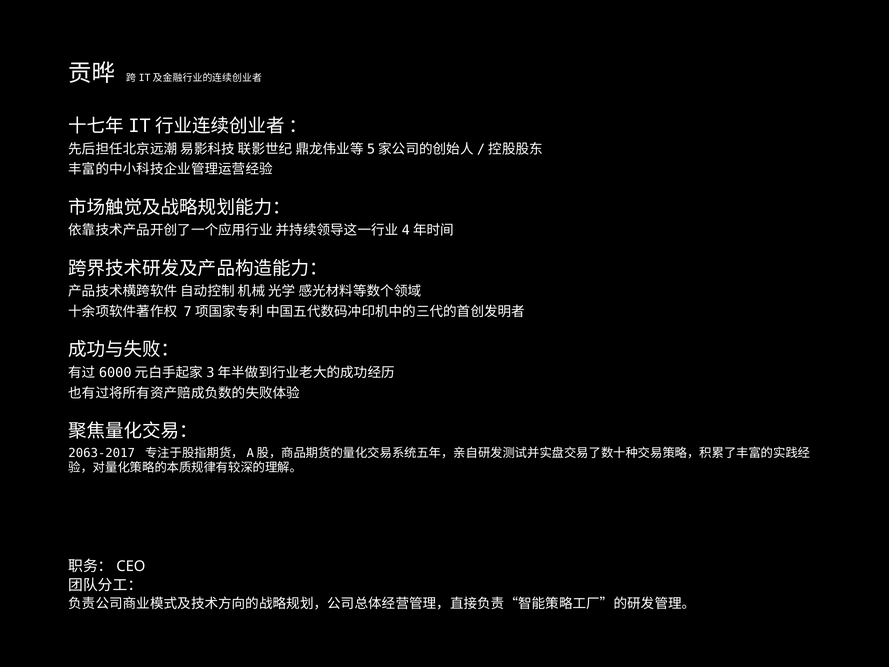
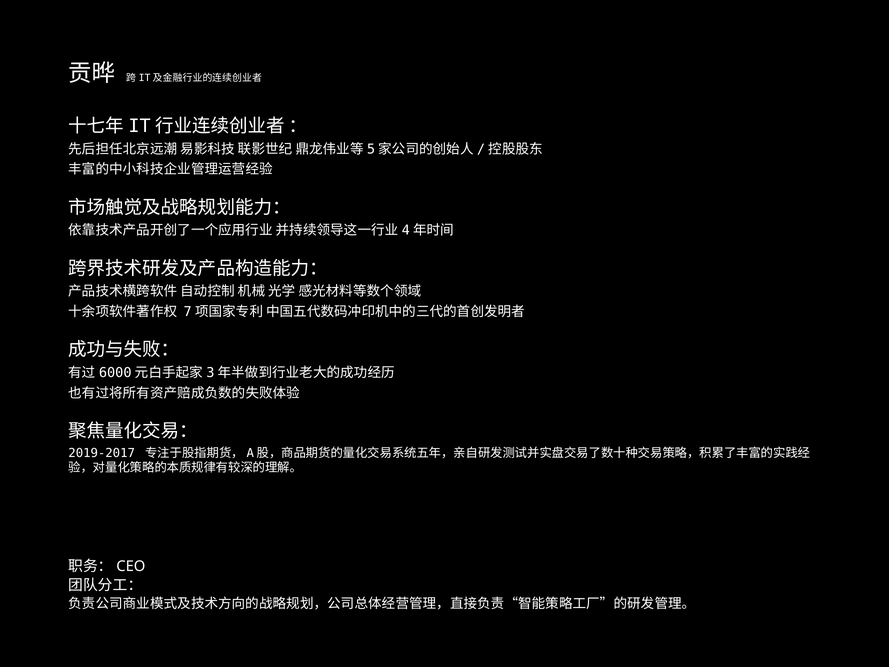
2063-2017: 2063-2017 -> 2019-2017
